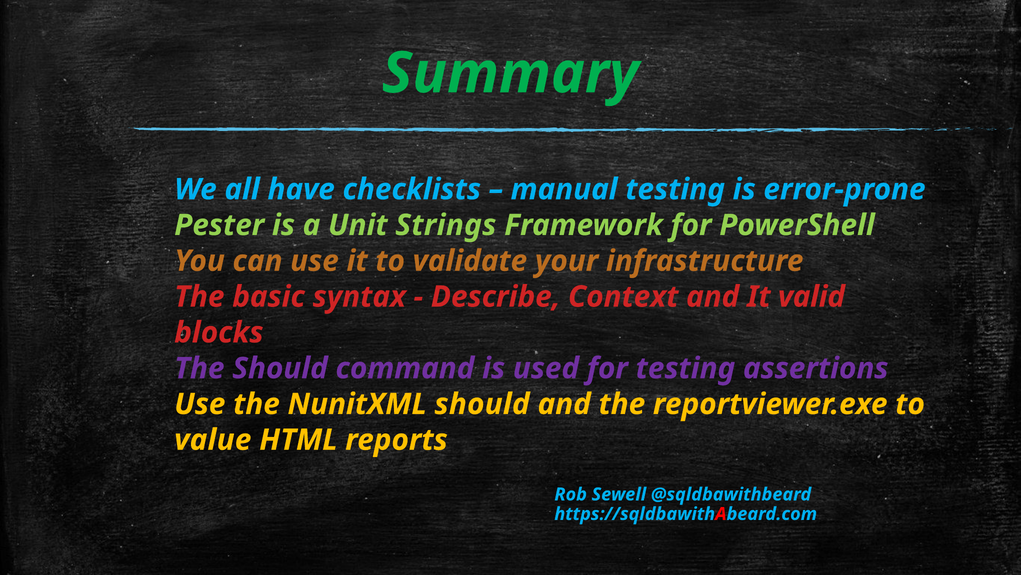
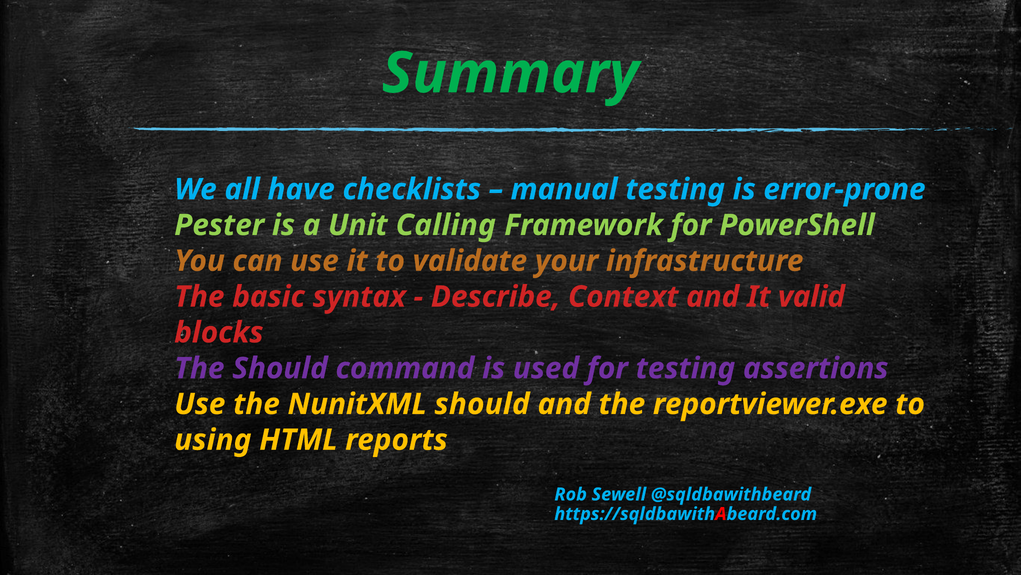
Strings: Strings -> Calling
value: value -> using
